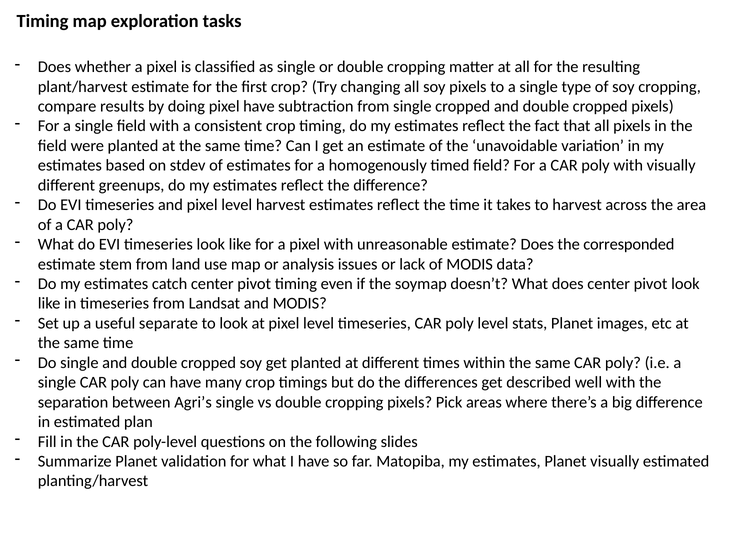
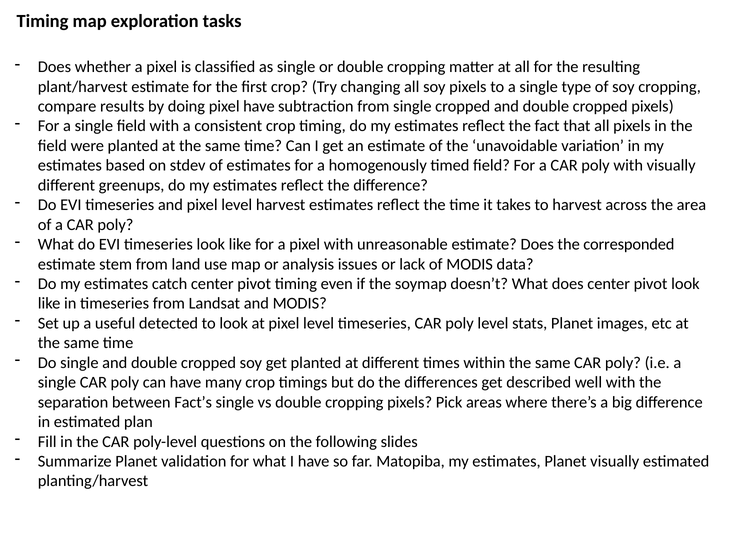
separate: separate -> detected
Agri’s: Agri’s -> Fact’s
